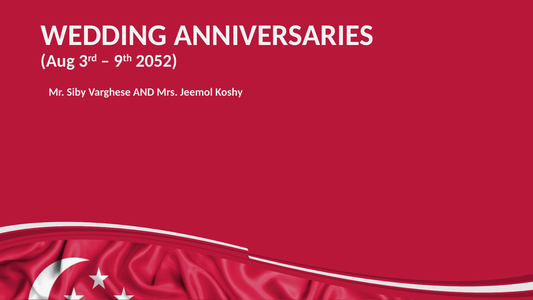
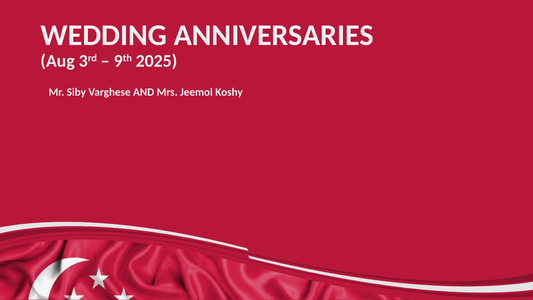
2052: 2052 -> 2025
